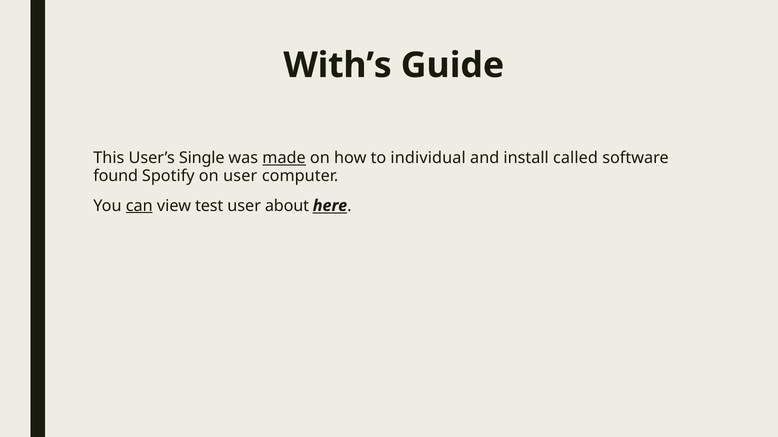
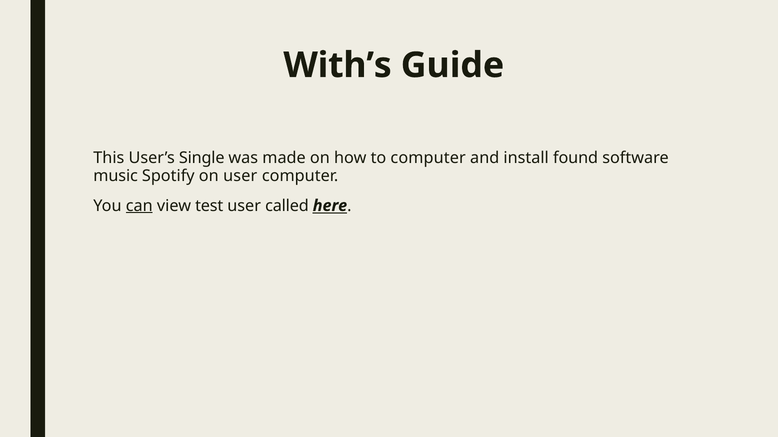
made underline: present -> none
to individual: individual -> computer
called: called -> found
found: found -> music
about: about -> called
